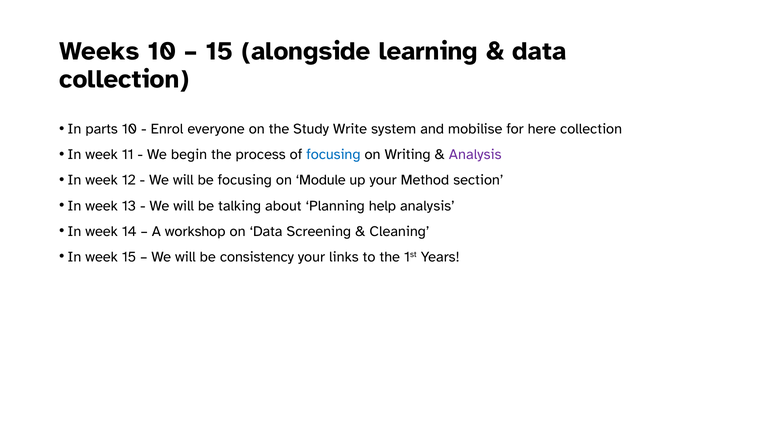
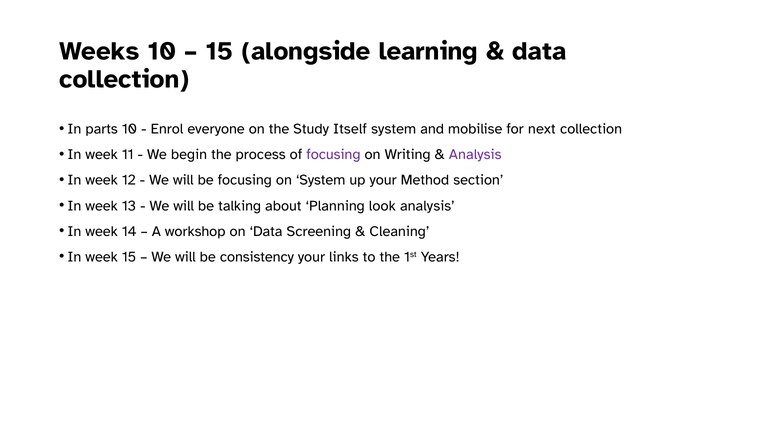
Write: Write -> Itself
here: here -> next
focusing at (333, 155) colour: blue -> purple
on Module: Module -> System
help: help -> look
